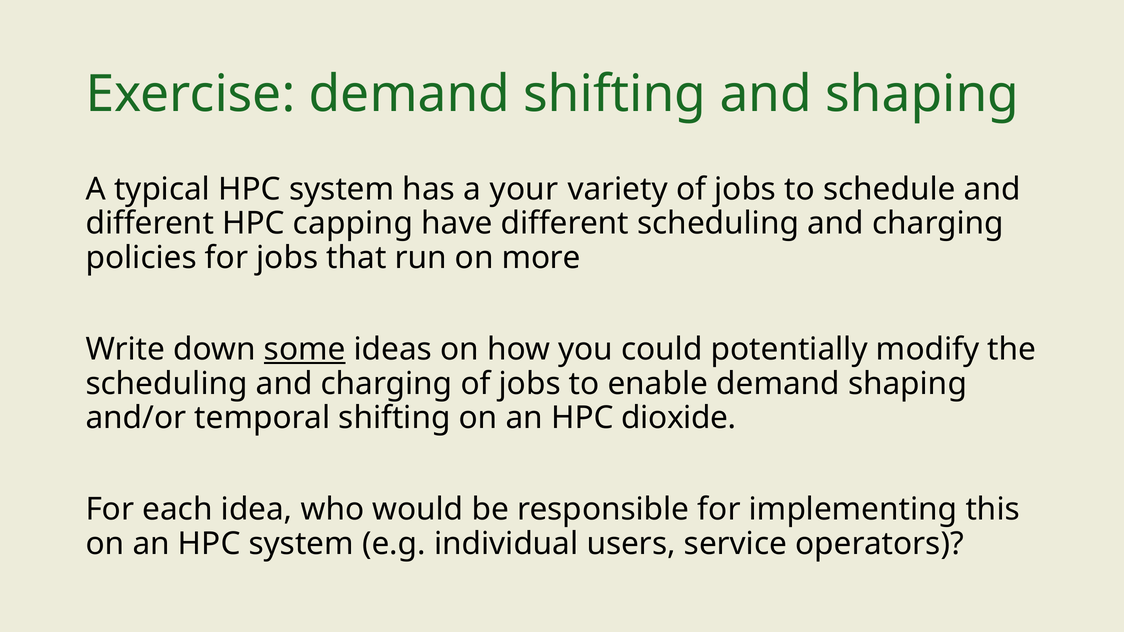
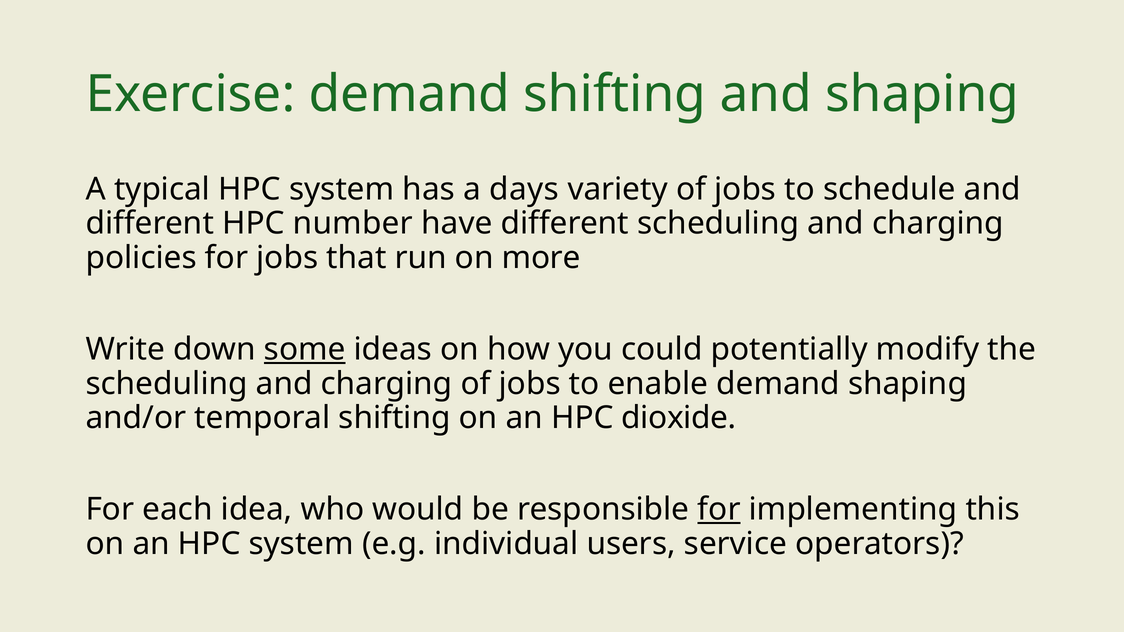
your: your -> days
capping: capping -> number
for at (719, 510) underline: none -> present
